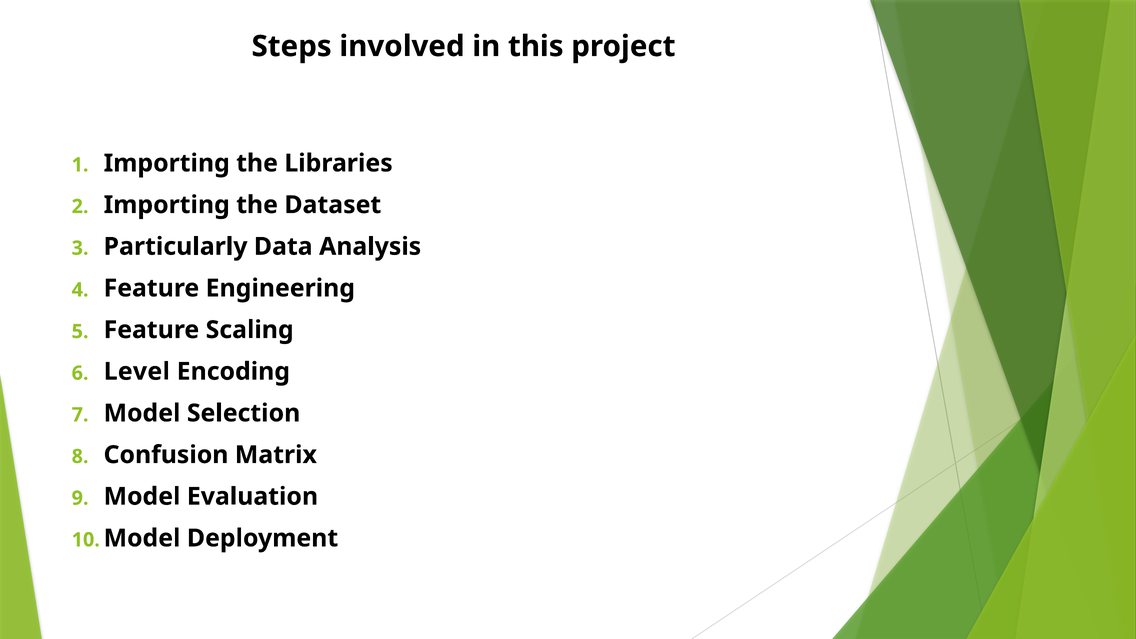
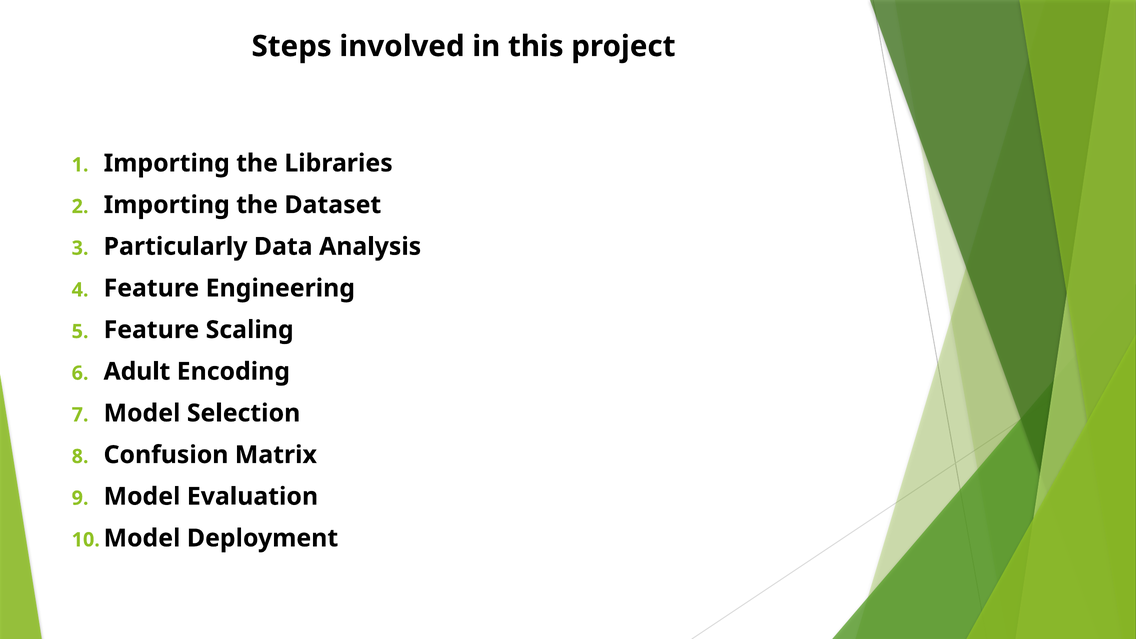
Level: Level -> Adult
